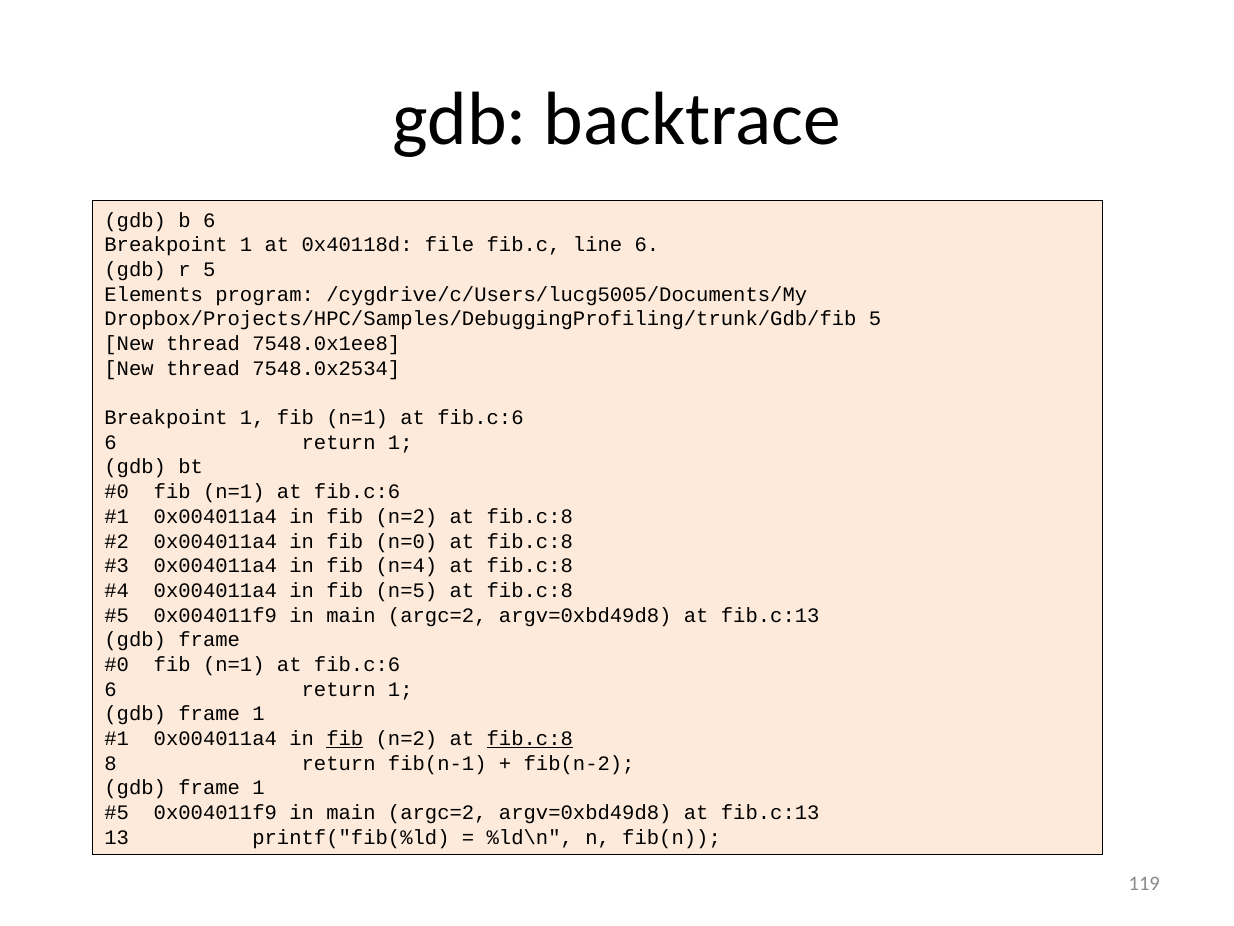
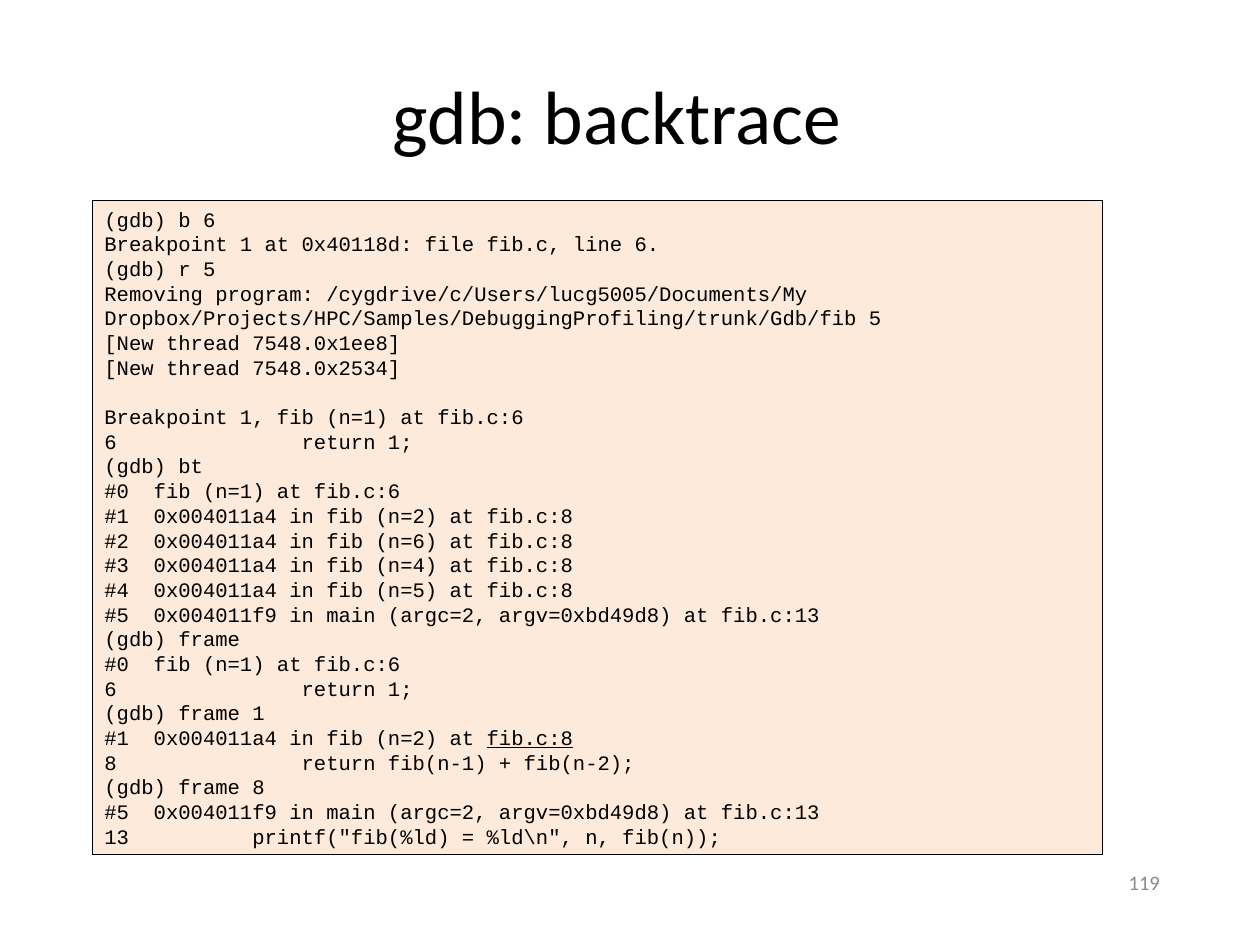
Elements: Elements -> Removing
n=0: n=0 -> n=6
fib at (345, 738) underline: present -> none
1 at (258, 788): 1 -> 8
